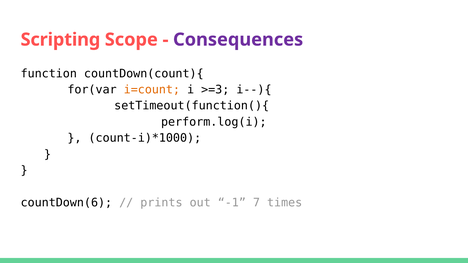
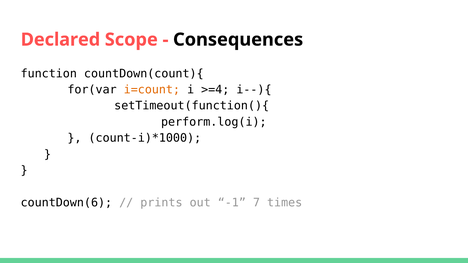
Scripting: Scripting -> Declared
Consequences colour: purple -> black
>=3: >=3 -> >=4
